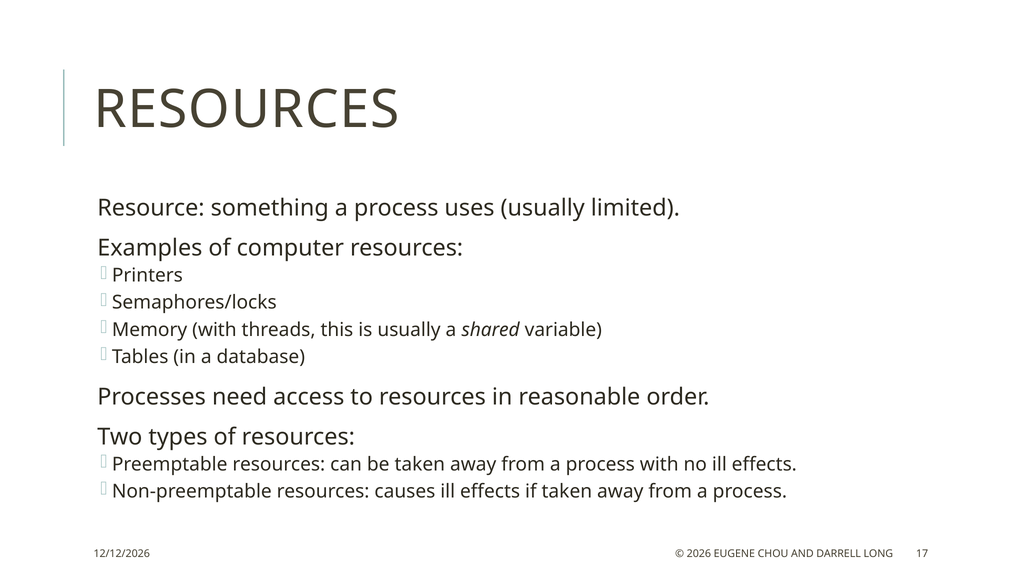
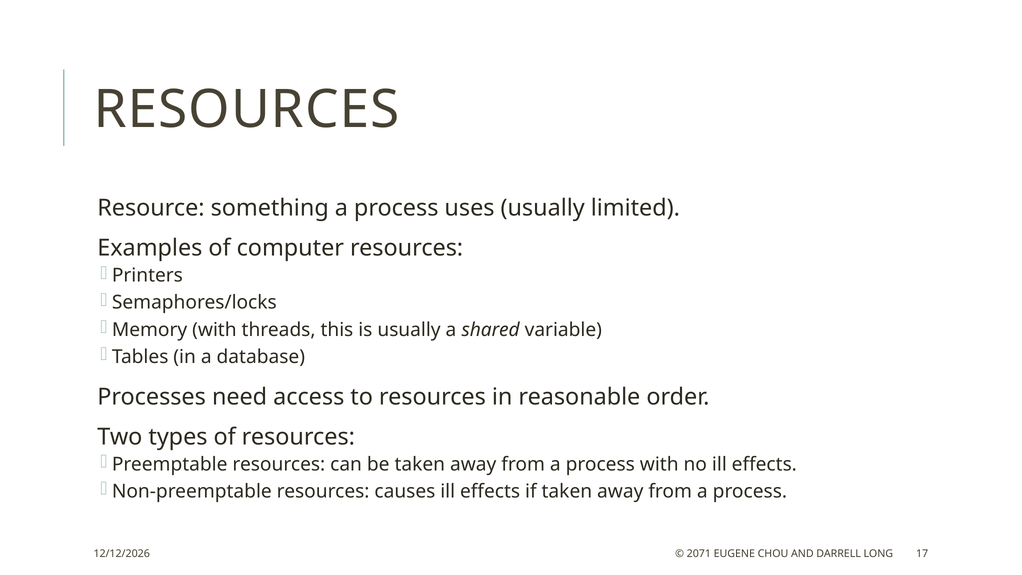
2026: 2026 -> 2071
